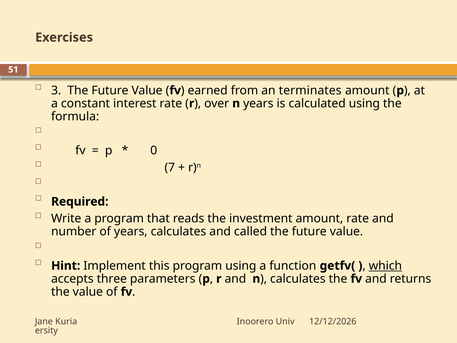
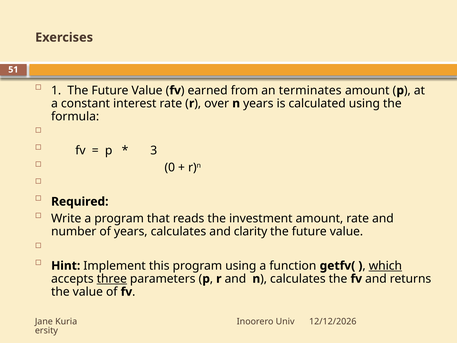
3: 3 -> 1
0: 0 -> 3
7: 7 -> 0
called: called -> clarity
three underline: none -> present
